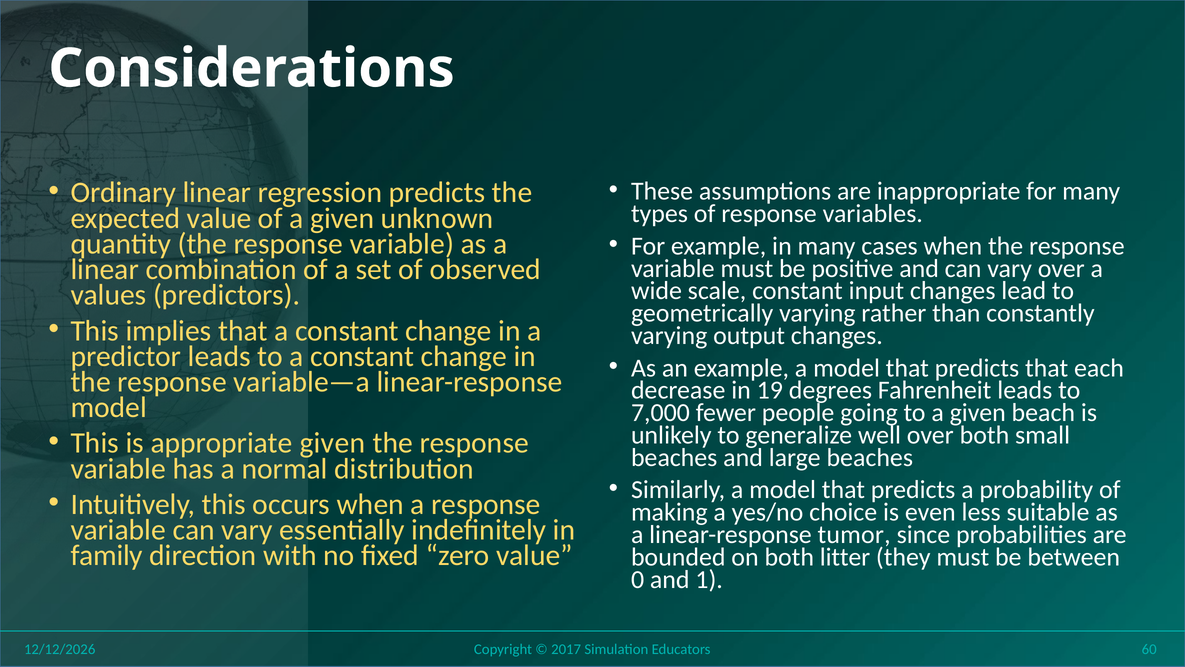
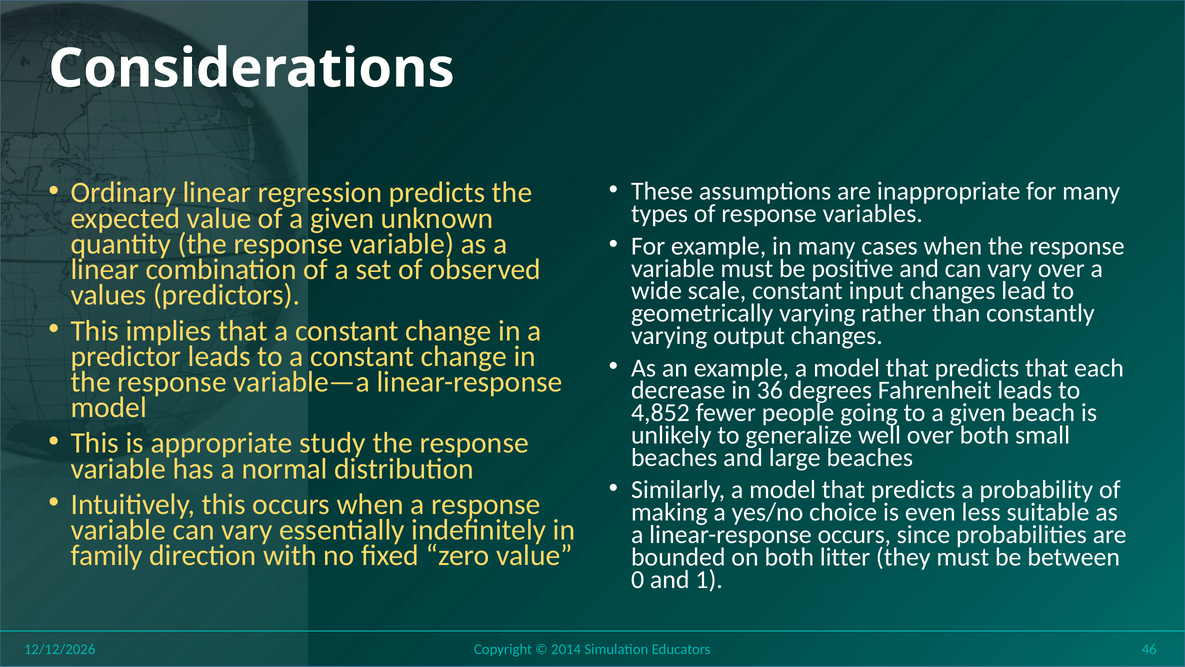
19: 19 -> 36
7,000: 7,000 -> 4,852
appropriate given: given -> study
linear-response tumor: tumor -> occurs
2017: 2017 -> 2014
60: 60 -> 46
